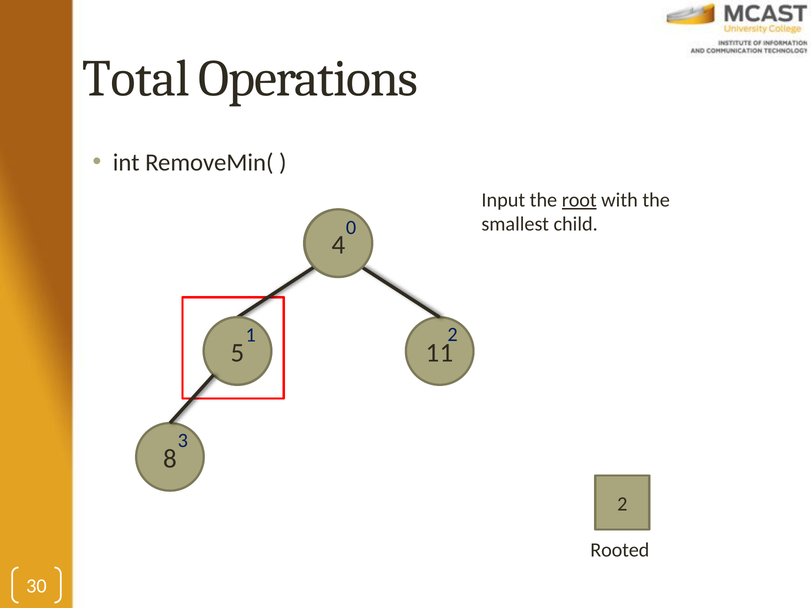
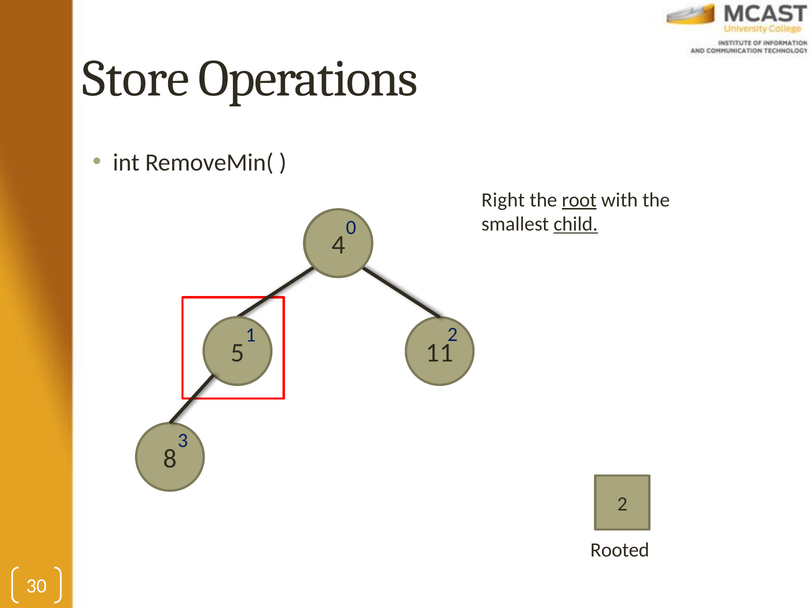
Total: Total -> Store
Input: Input -> Right
child underline: none -> present
